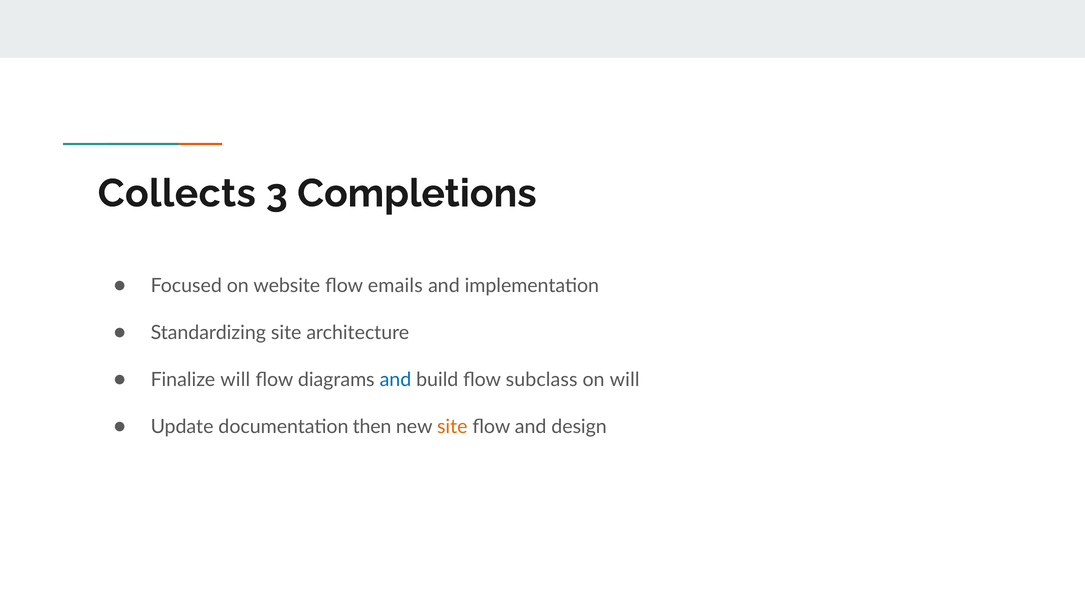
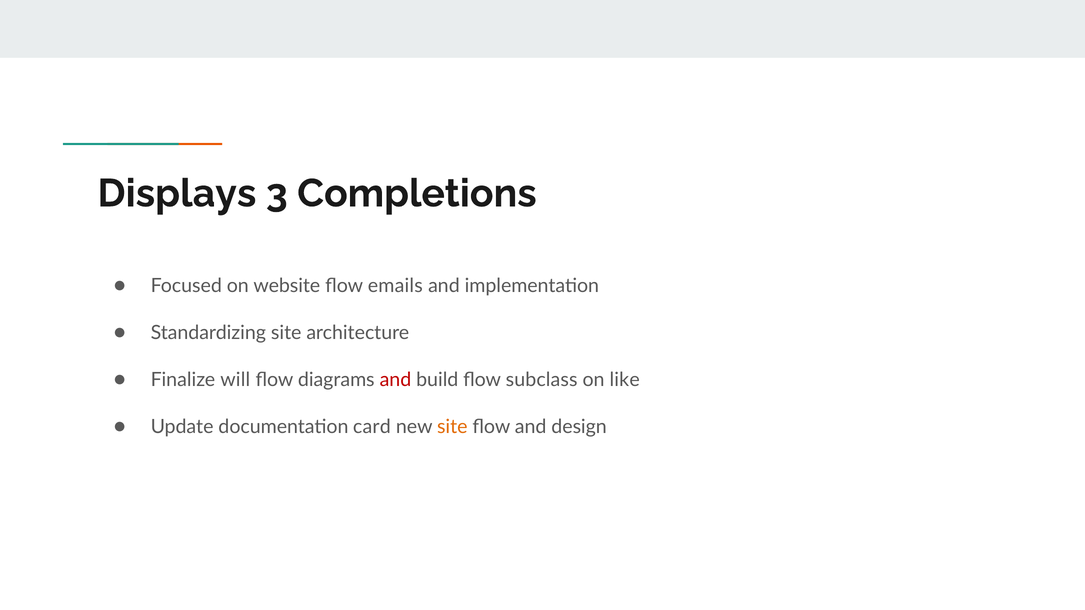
Collects: Collects -> Displays
and at (395, 380) colour: blue -> red
on will: will -> like
then: then -> card
